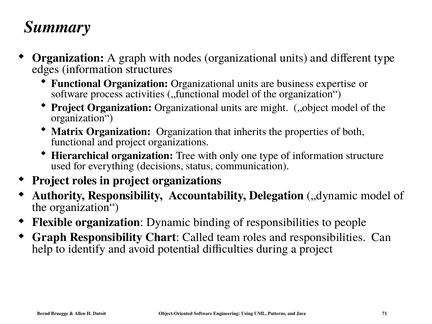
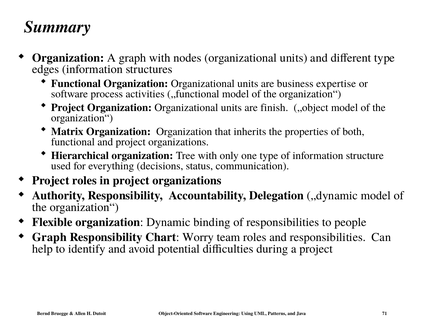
might: might -> finish
Called: Called -> Worry
